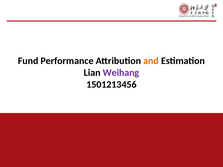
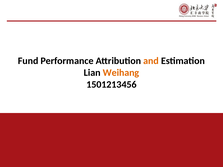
Weihang colour: purple -> orange
